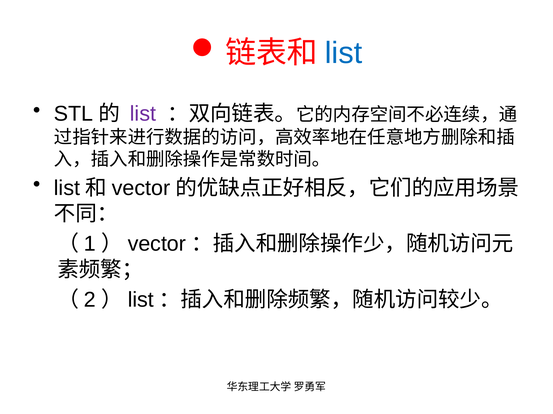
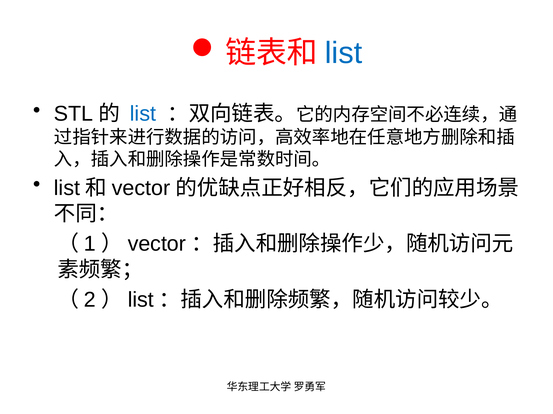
list at (143, 114) colour: purple -> blue
